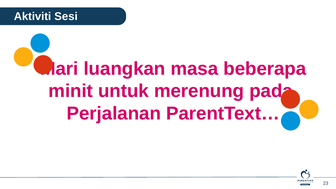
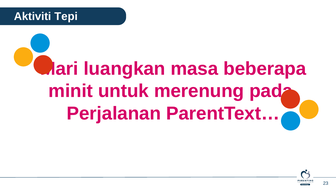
Sesi: Sesi -> Tepi
